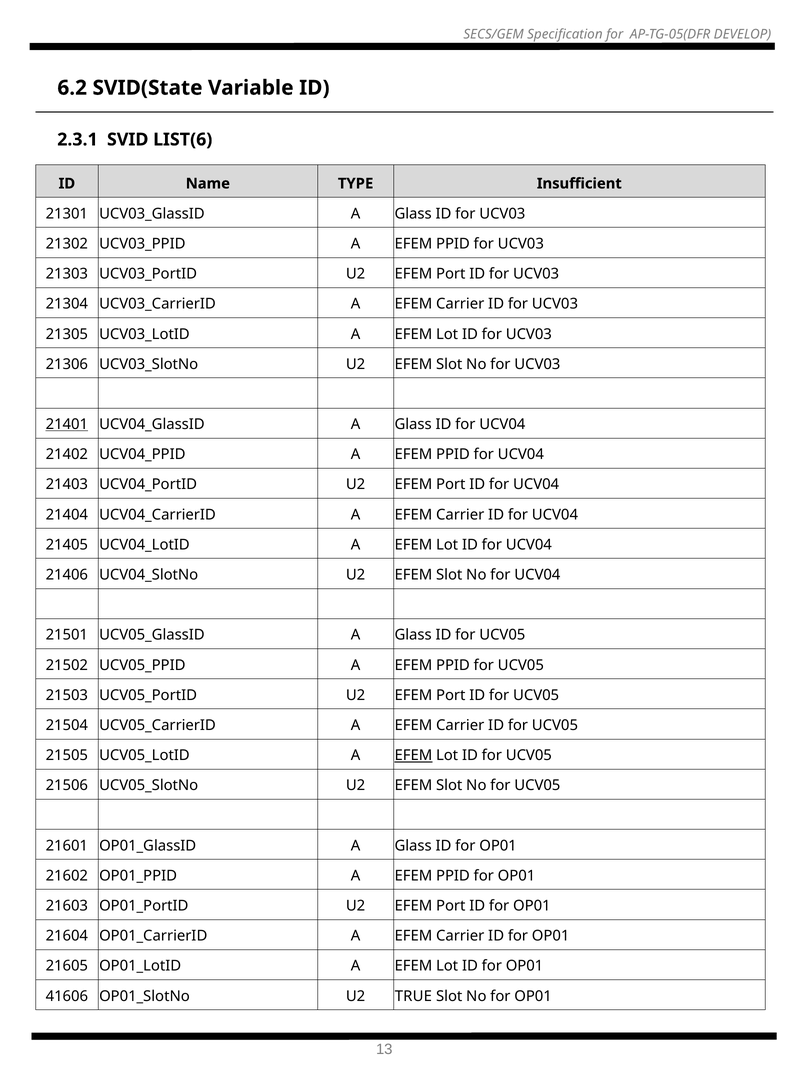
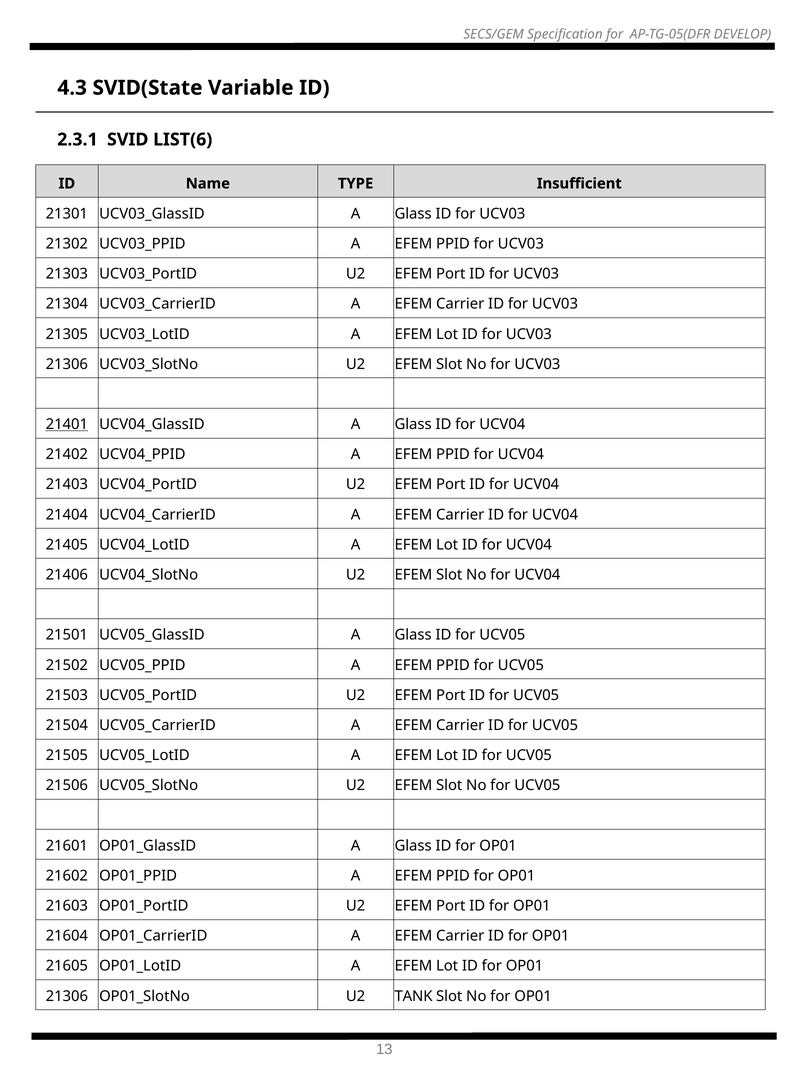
6.2: 6.2 -> 4.3
EFEM at (413, 755) underline: present -> none
41606 at (67, 996): 41606 -> 21306
TRUE: TRUE -> TANK
